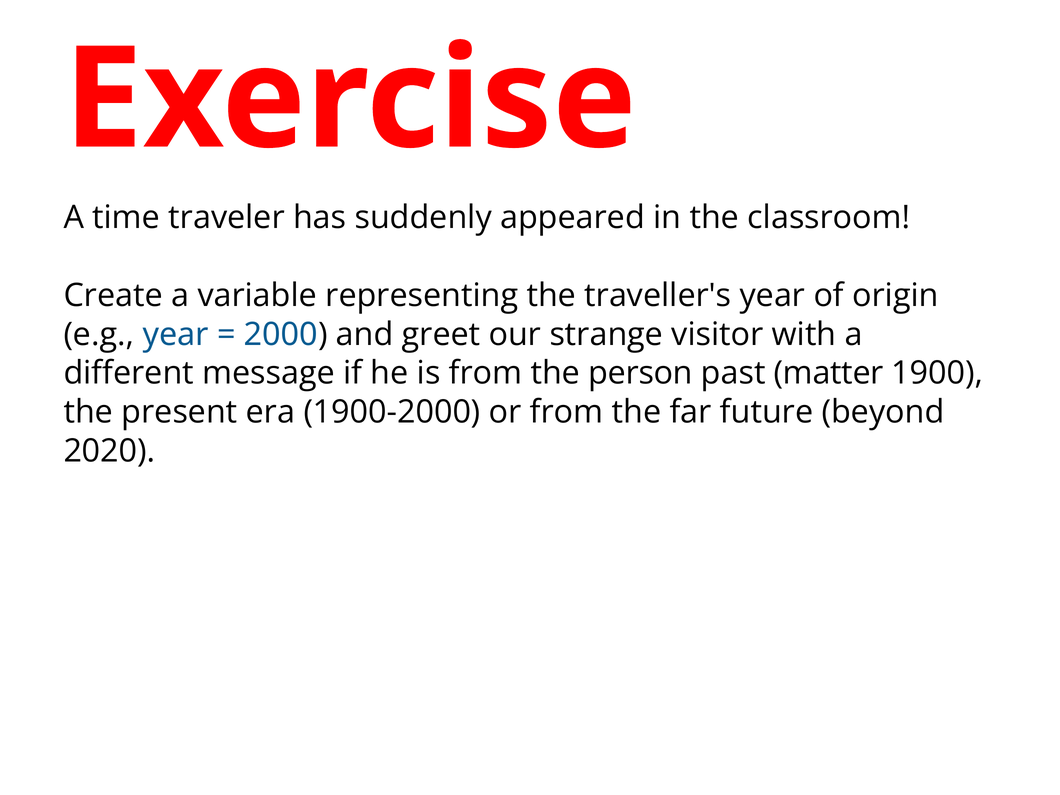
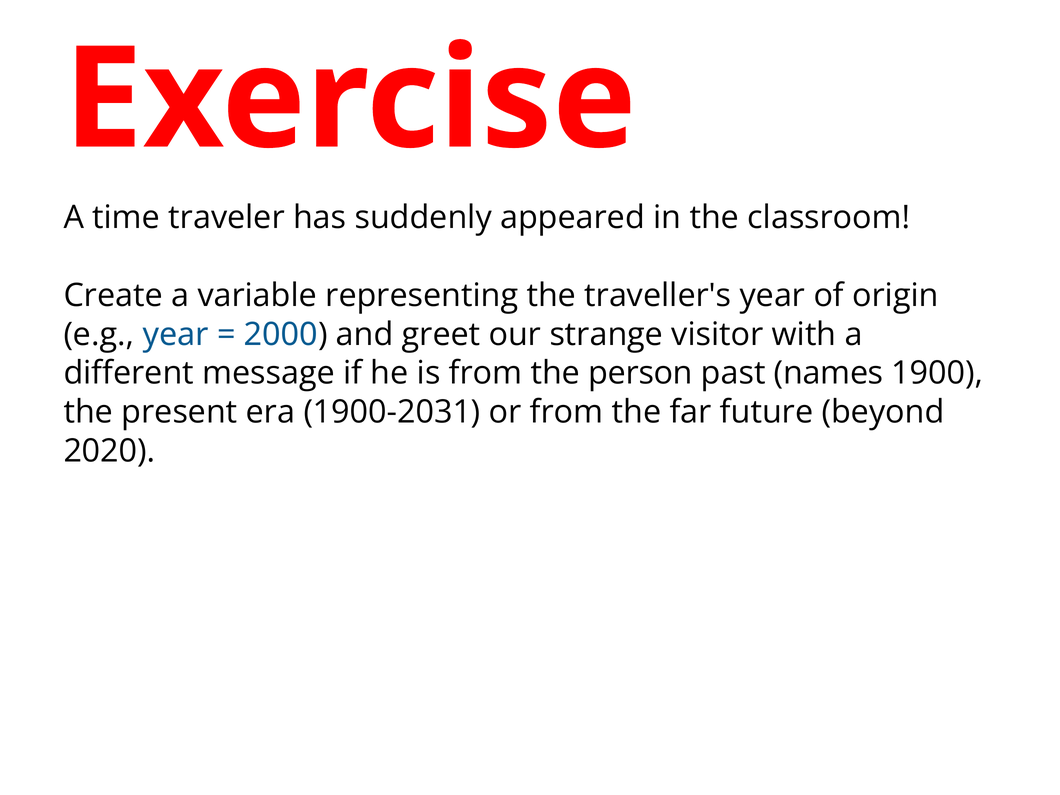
matter: matter -> names
1900-2000: 1900-2000 -> 1900-2031
